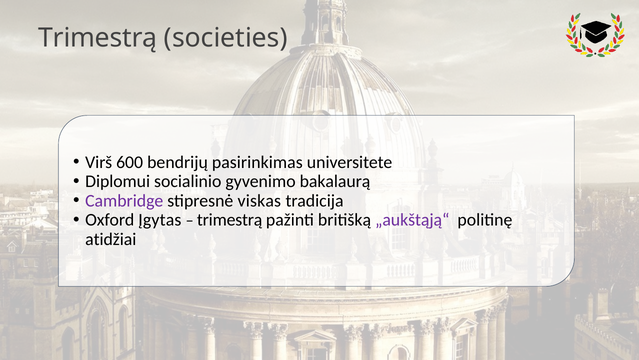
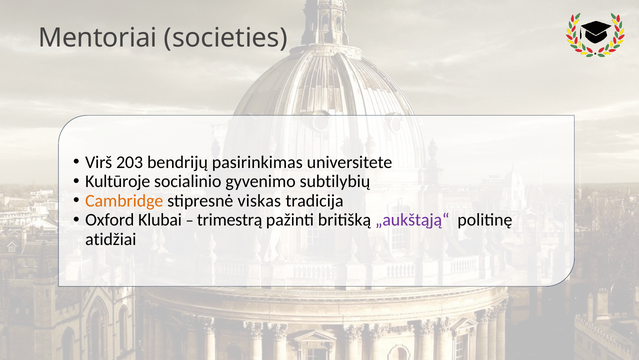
Trimestrą at (98, 38): Trimestrą -> Mentoriai
600: 600 -> 203
Diplomui: Diplomui -> Kultūroje
bakalaurą: bakalaurą -> subtilybių
Cambridge colour: purple -> orange
Įgytas: Įgytas -> Klubai
